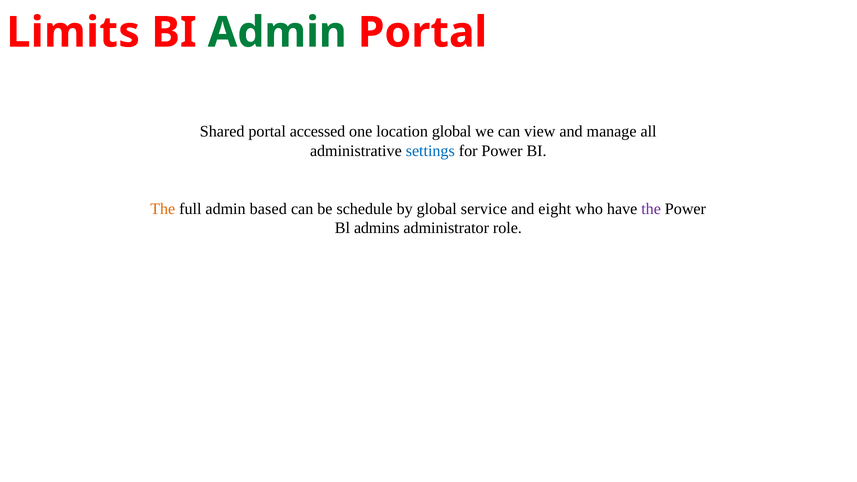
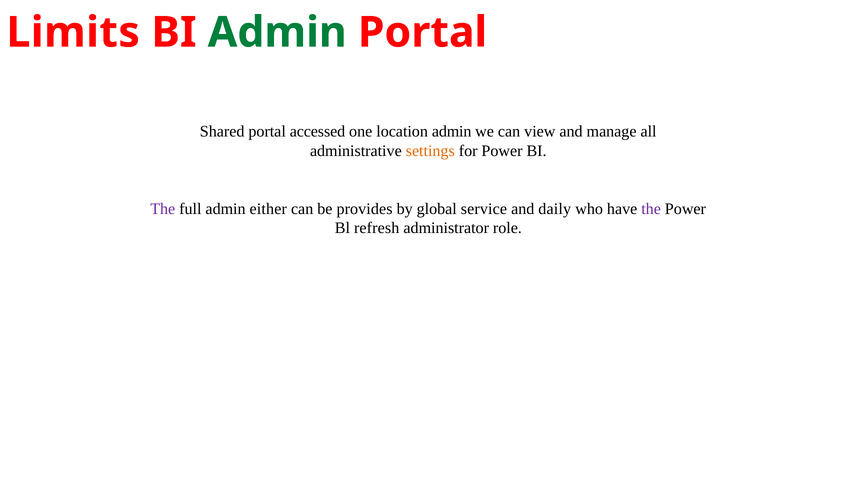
location global: global -> admin
settings colour: blue -> orange
The at (163, 209) colour: orange -> purple
based: based -> either
schedule: schedule -> provides
eight: eight -> daily
admins: admins -> refresh
